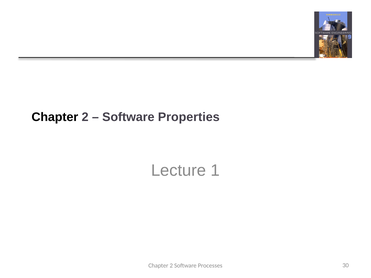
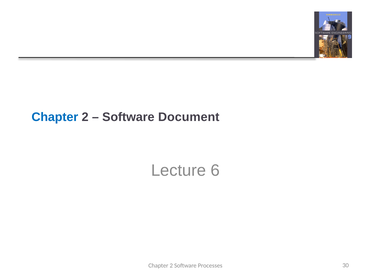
Chapter at (55, 117) colour: black -> blue
Properties: Properties -> Document
1: 1 -> 6
